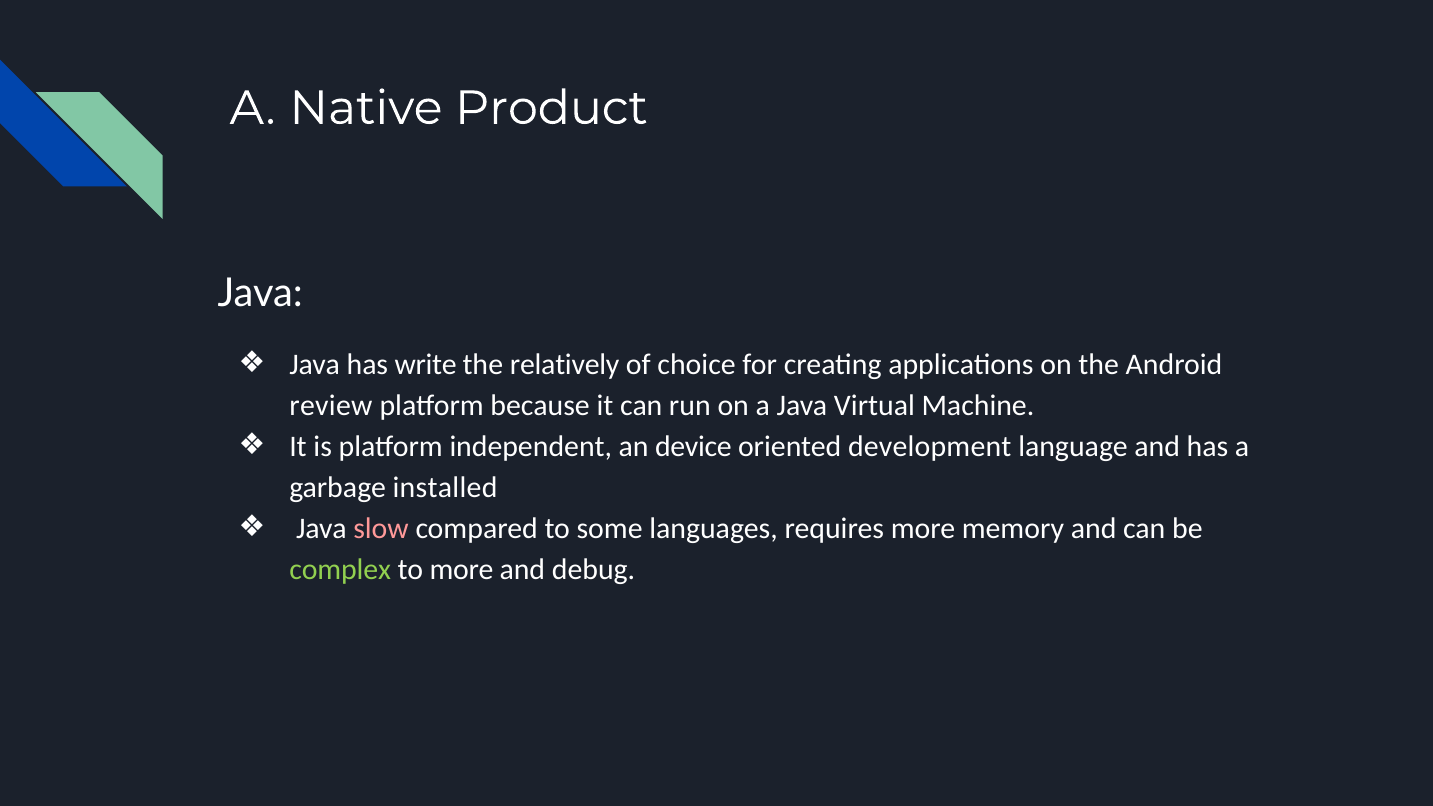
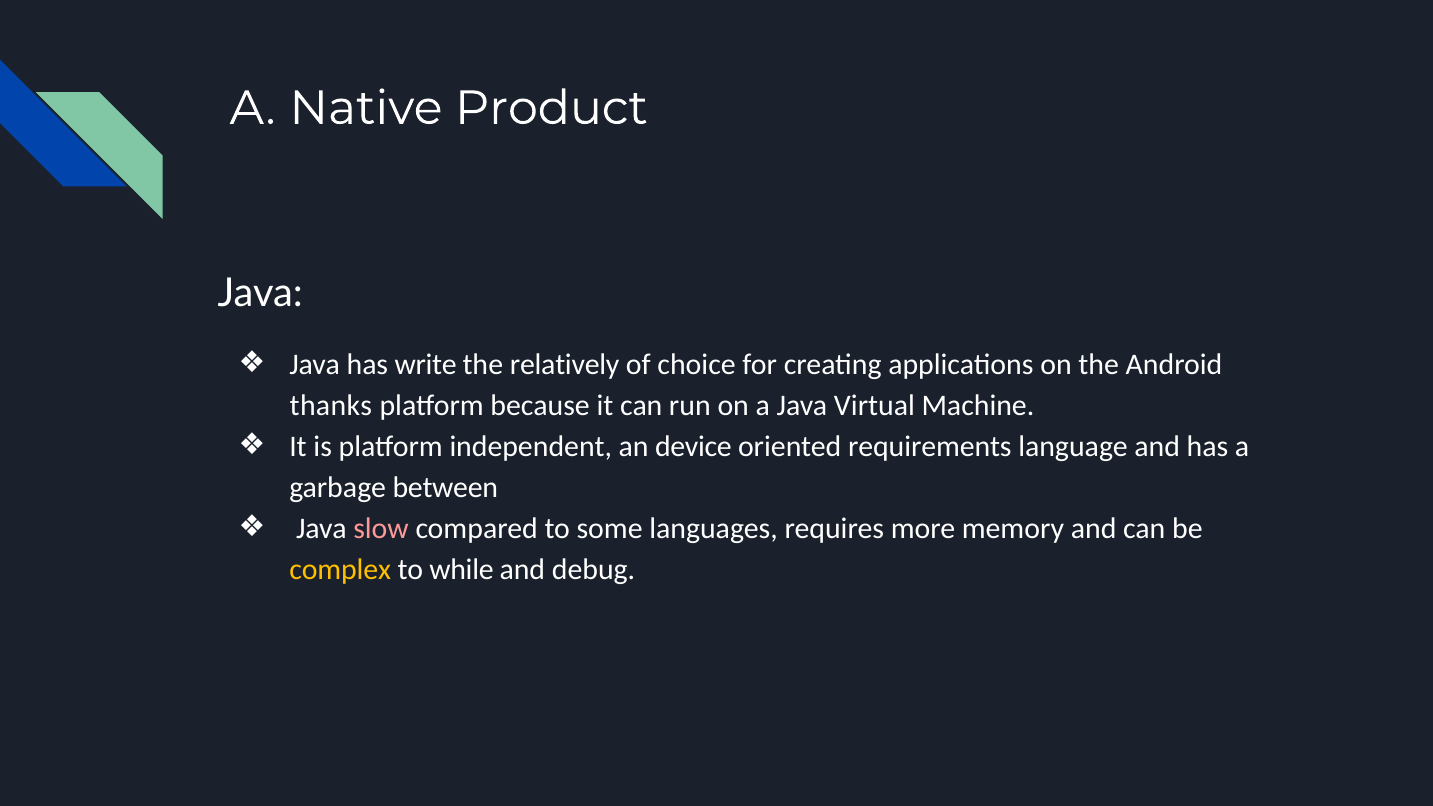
review: review -> thanks
development: development -> requirements
installed: installed -> between
complex colour: light green -> yellow
to more: more -> while
